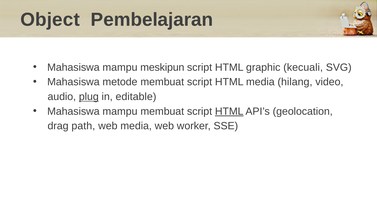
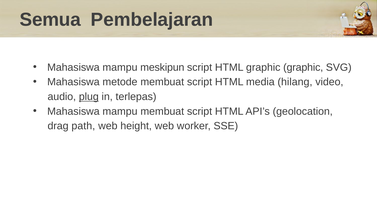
Object: Object -> Semua
graphic kecuali: kecuali -> graphic
editable: editable -> terlepas
HTML at (229, 111) underline: present -> none
web media: media -> height
